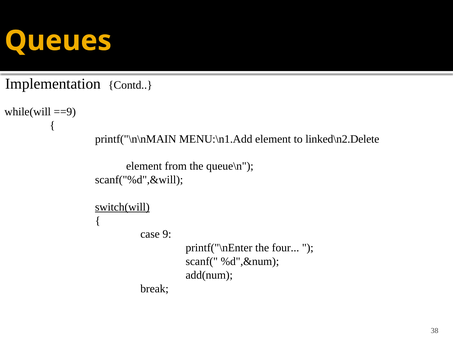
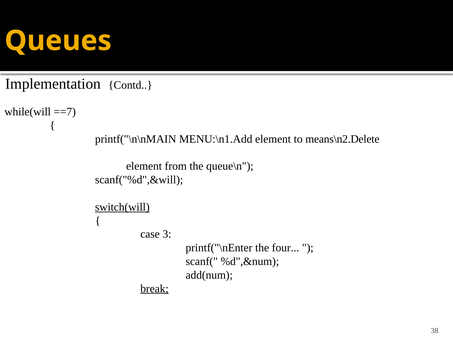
==9: ==9 -> ==7
linked\n2.Delete: linked\n2.Delete -> means\n2.Delete
9: 9 -> 3
break underline: none -> present
